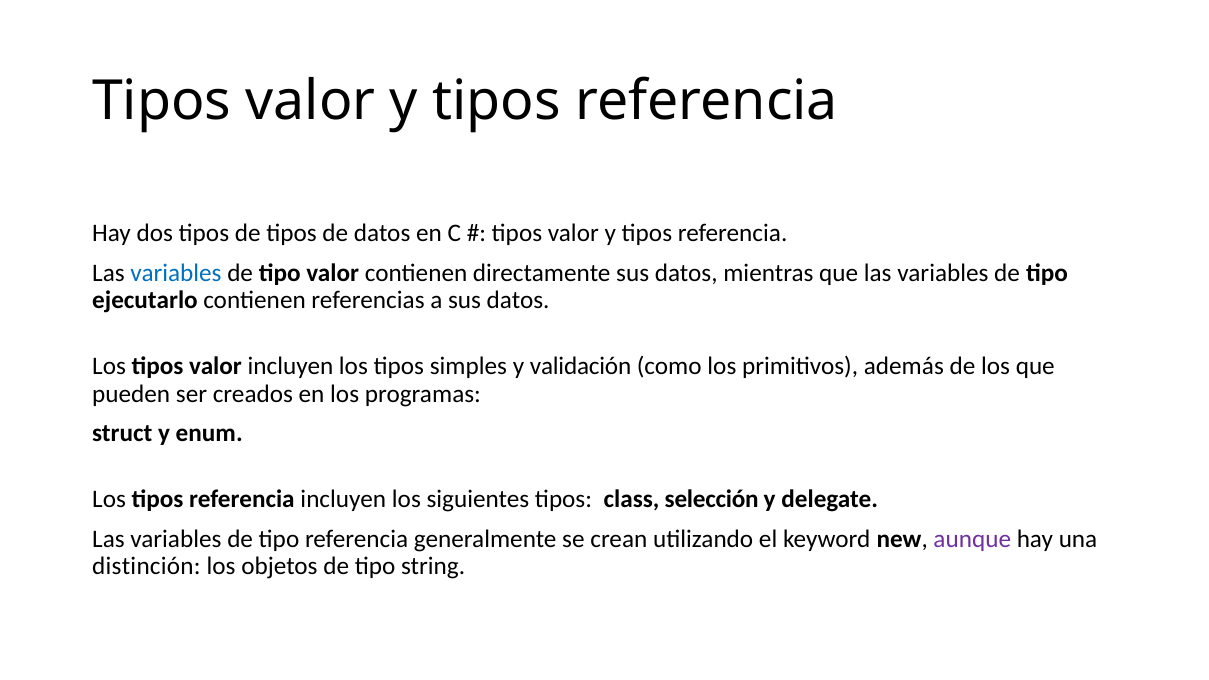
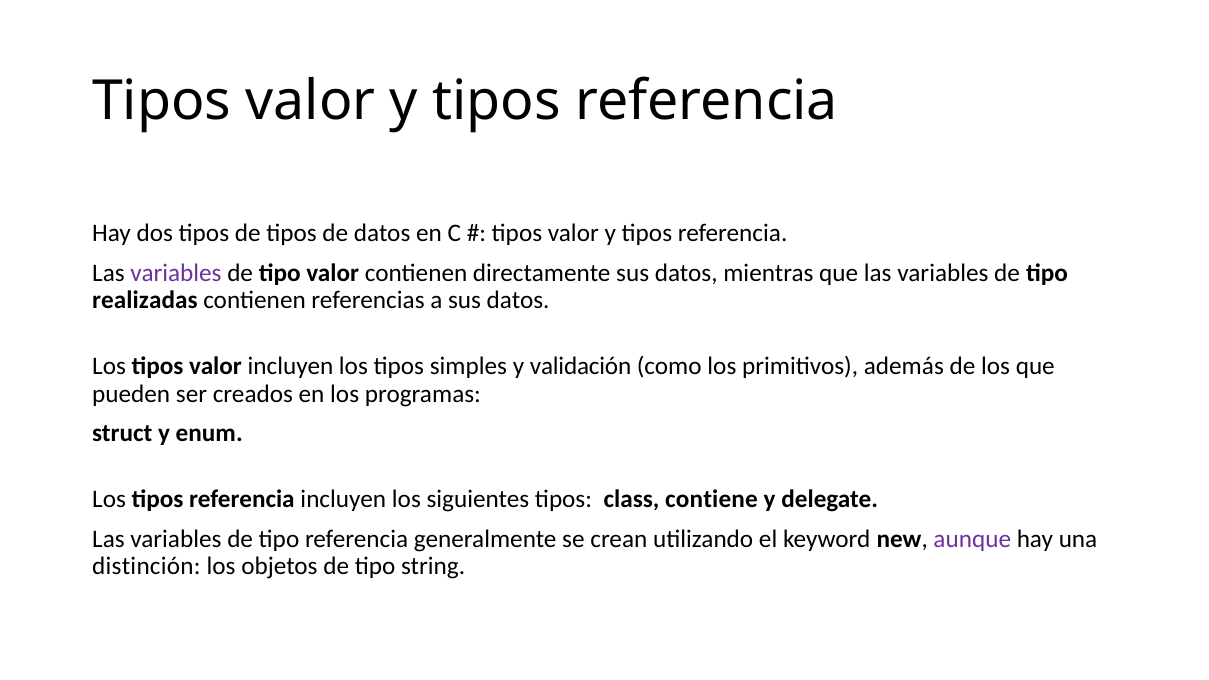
variables at (176, 273) colour: blue -> purple
ejecutarlo: ejecutarlo -> realizadas
selección: selección -> contiene
